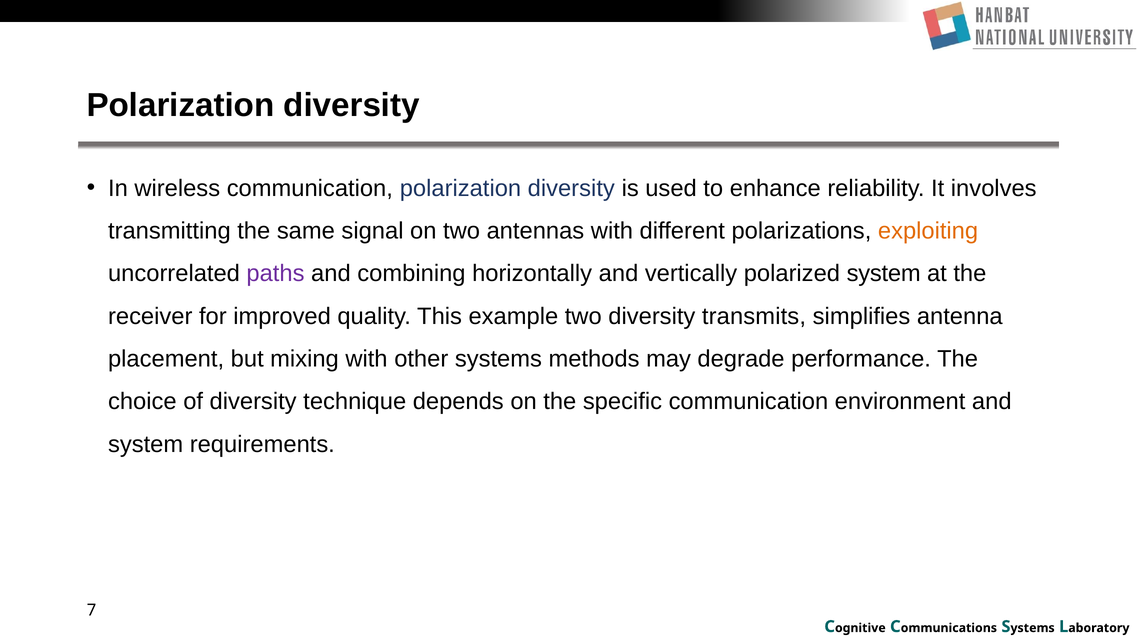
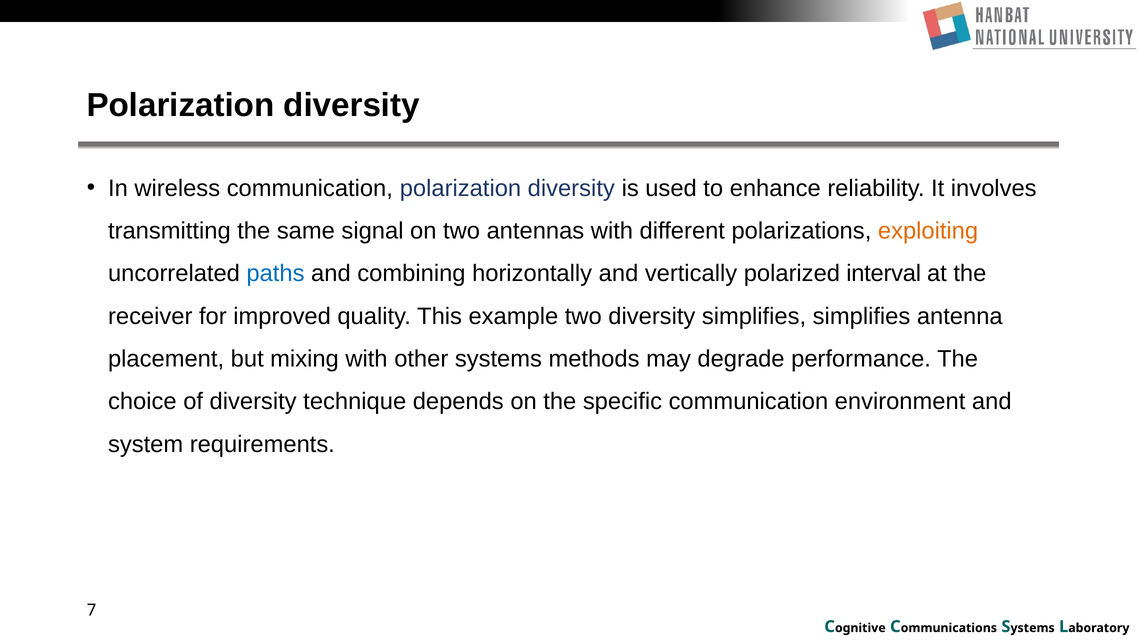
paths colour: purple -> blue
polarized system: system -> interval
diversity transmits: transmits -> simplifies
